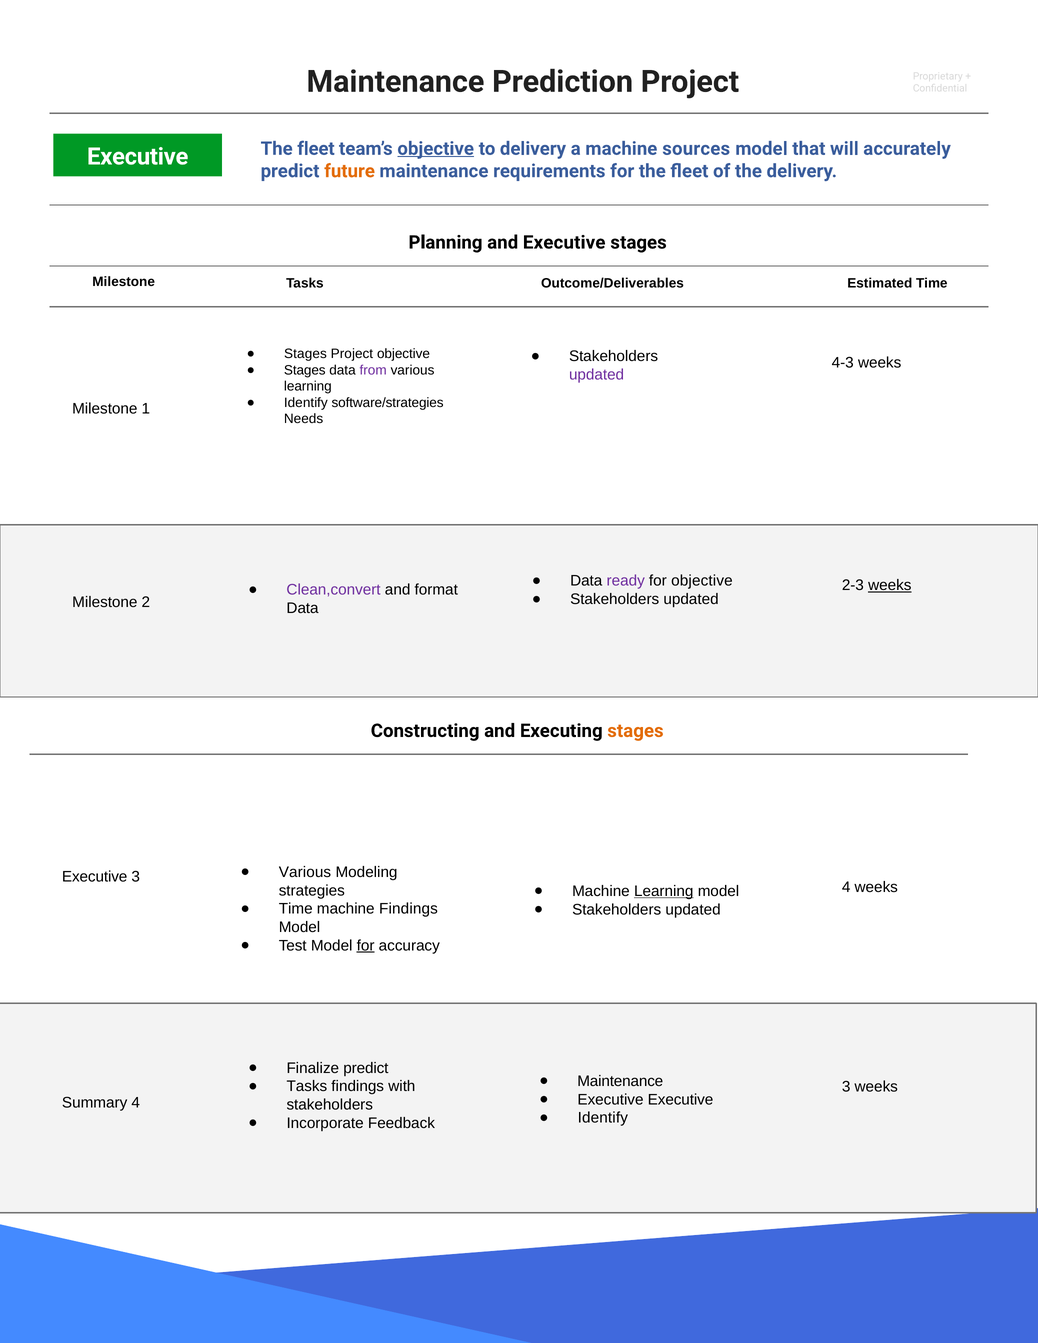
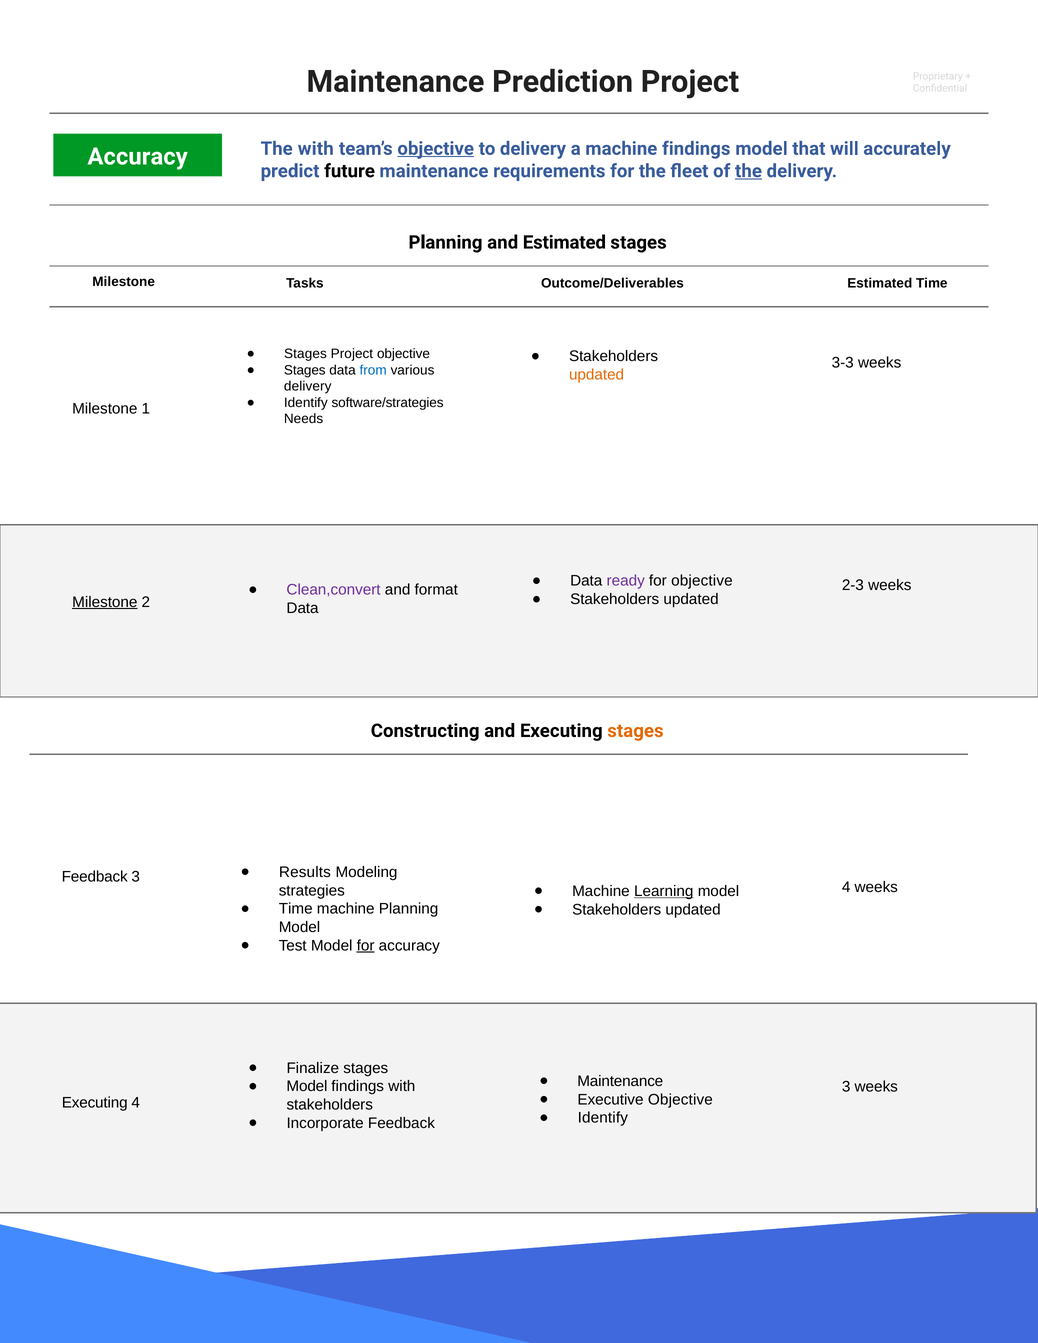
Executive at (138, 157): Executive -> Accuracy
fleet at (316, 149): fleet -> with
machine sources: sources -> findings
future colour: orange -> black
the at (748, 171) underline: none -> present
and Executive: Executive -> Estimated
4-3: 4-3 -> 3-3
from colour: purple -> blue
updated at (597, 375) colour: purple -> orange
learning at (308, 387): learning -> delivery
weeks at (890, 585) underline: present -> none
Milestone at (105, 602) underline: none -> present
Various at (305, 872): Various -> Results
Executive at (95, 877): Executive -> Feedback
machine Findings: Findings -> Planning
Finalize predict: predict -> stages
Tasks at (307, 1087): Tasks -> Model
Executive Executive: Executive -> Objective
Summary at (95, 1103): Summary -> Executing
